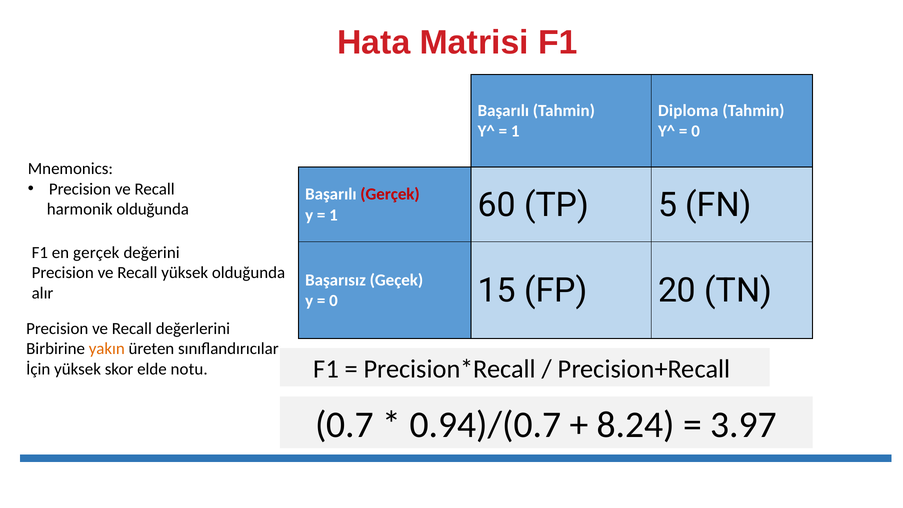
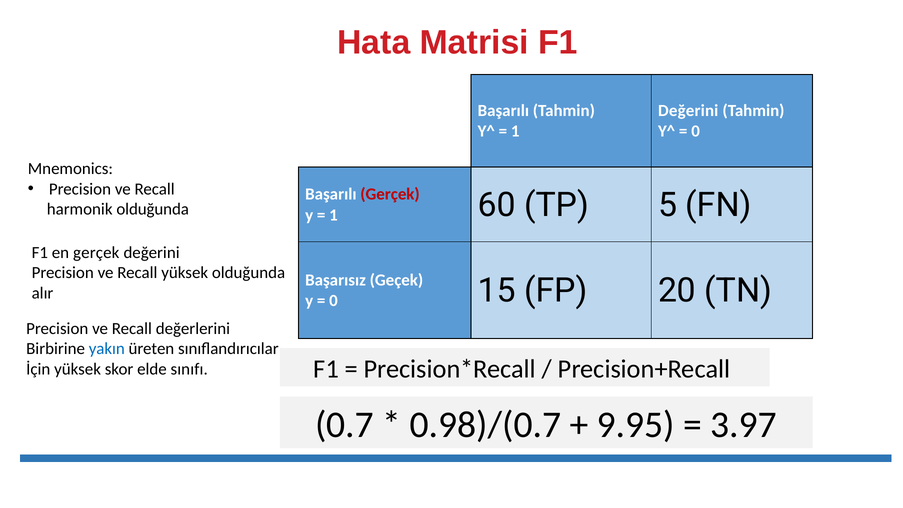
Diploma at (688, 111): Diploma -> Değerini
yakın colour: orange -> blue
notu: notu -> sınıfı
0.94)/(0.7: 0.94)/(0.7 -> 0.98)/(0.7
8.24: 8.24 -> 9.95
